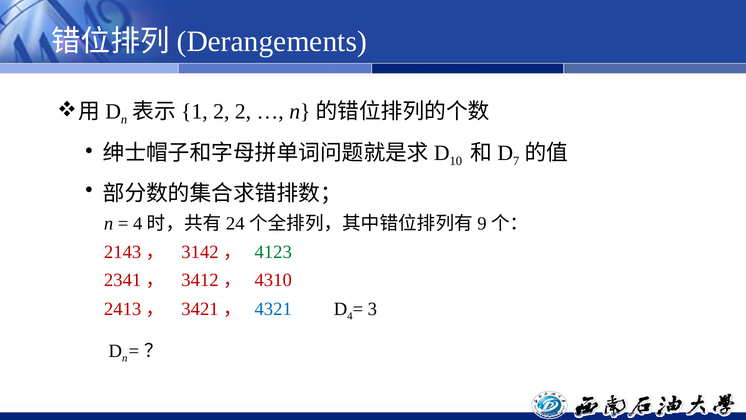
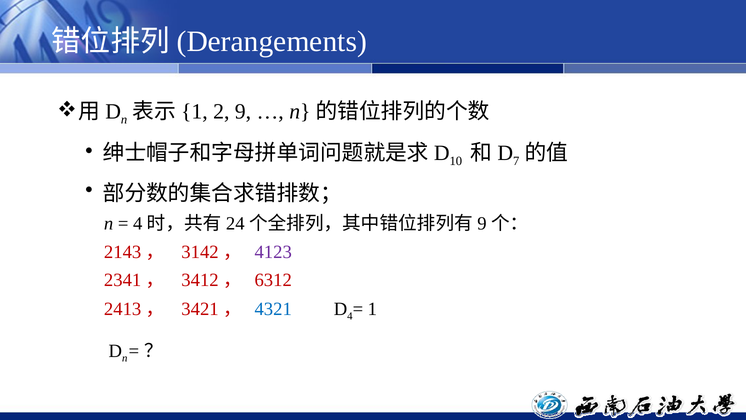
2 2: 2 -> 9
4123 colour: green -> purple
4310: 4310 -> 6312
3 at (372, 309): 3 -> 1
